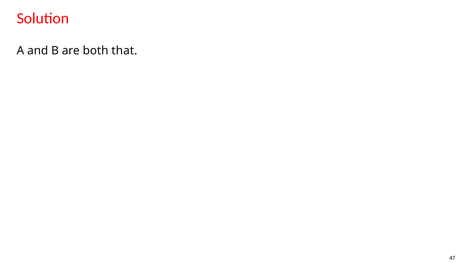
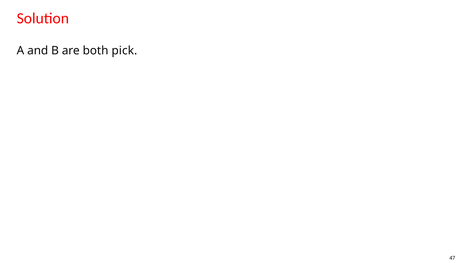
that: that -> pick
